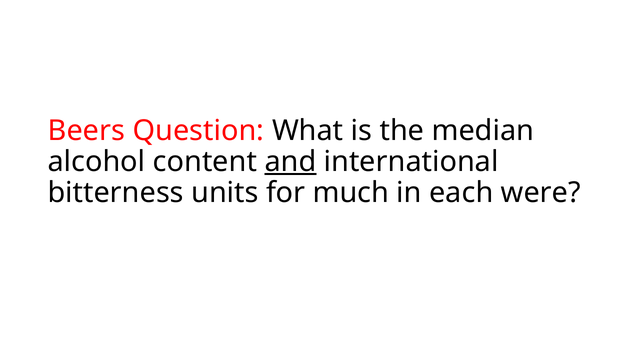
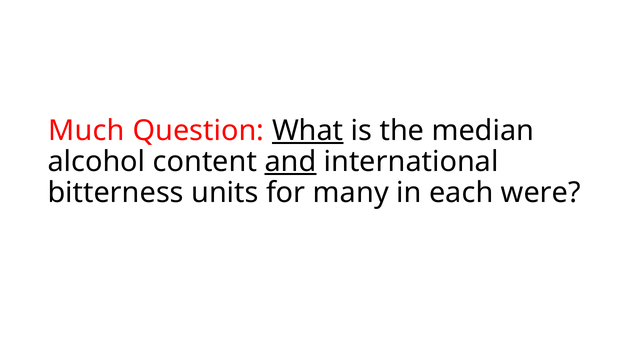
Beers: Beers -> Much
What underline: none -> present
much: much -> many
